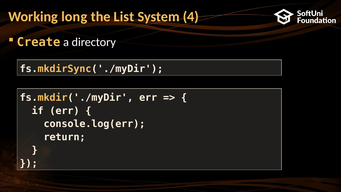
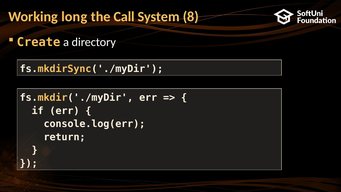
List: List -> Call
4: 4 -> 8
